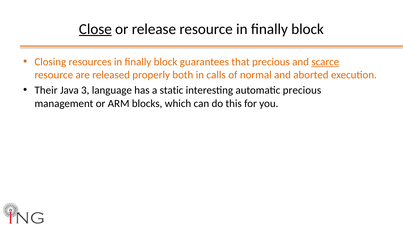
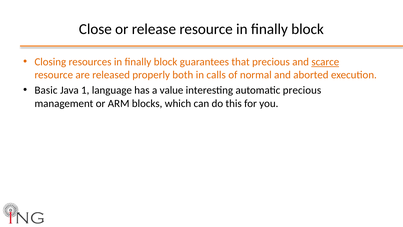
Close underline: present -> none
Their: Their -> Basic
3: 3 -> 1
static: static -> value
